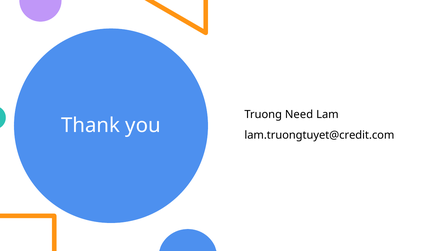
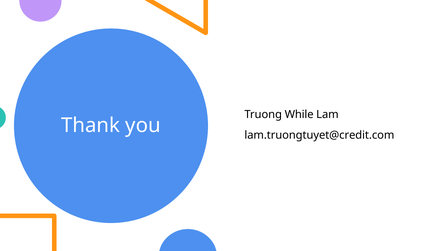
Need: Need -> While
